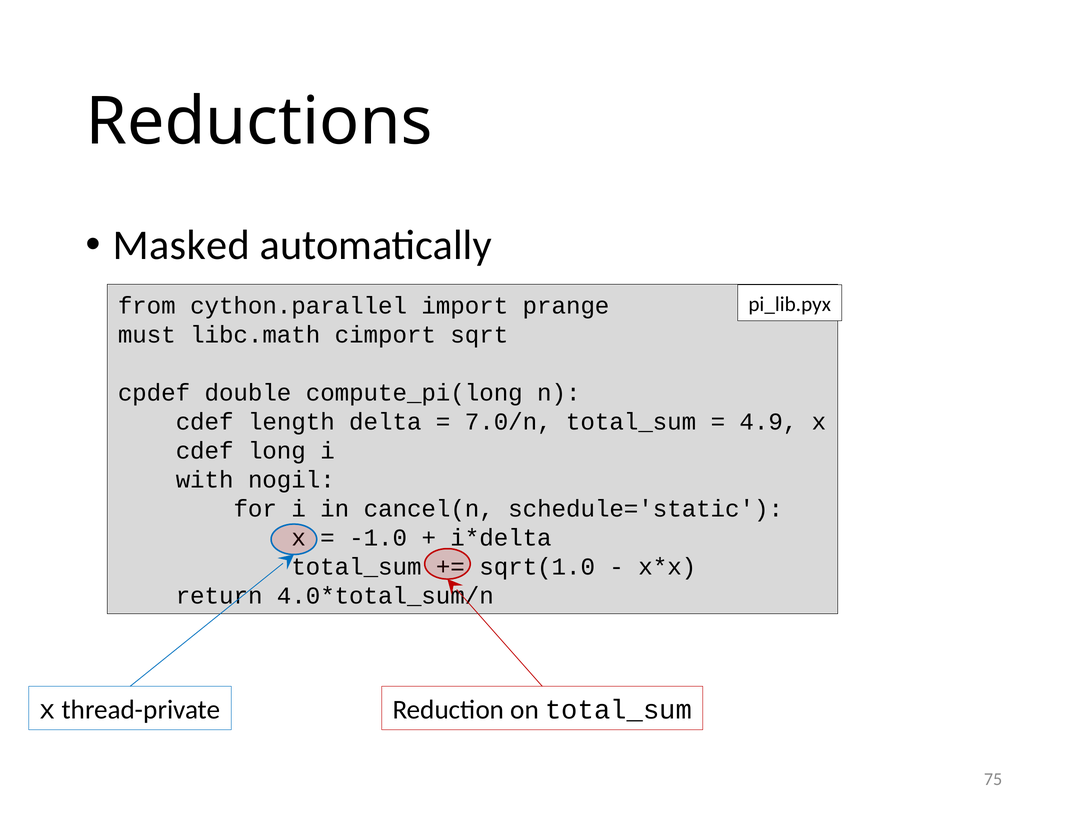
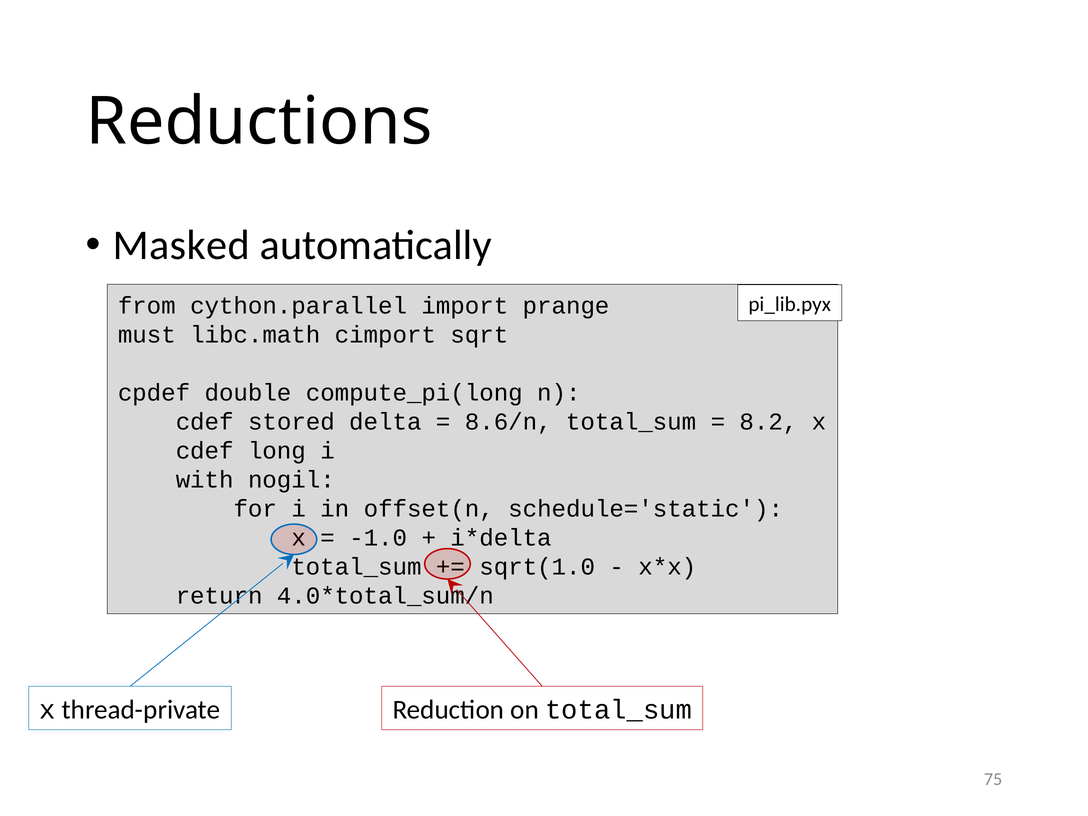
length: length -> stored
7.0/n: 7.0/n -> 8.6/n
4.9: 4.9 -> 8.2
cancel(n: cancel(n -> offset(n
